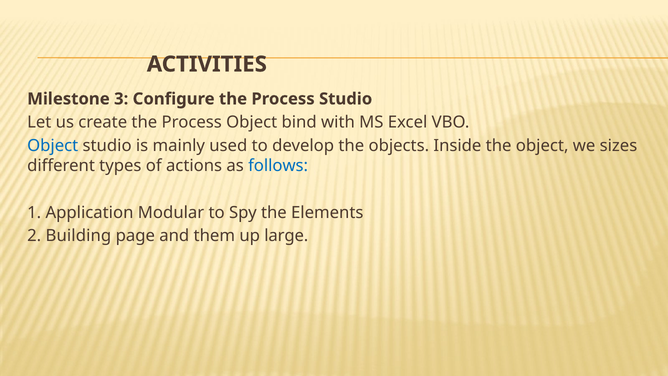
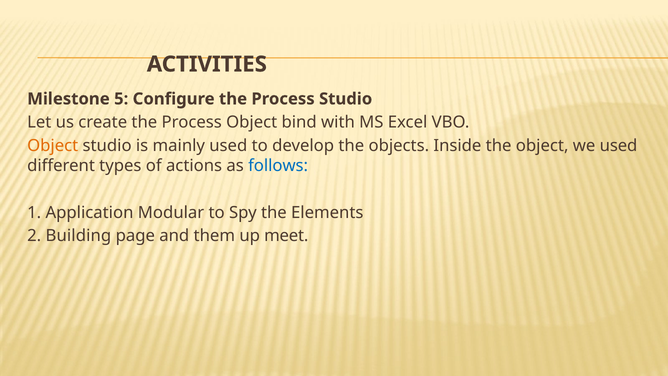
3: 3 -> 5
Object at (53, 146) colour: blue -> orange
we sizes: sizes -> used
large: large -> meet
